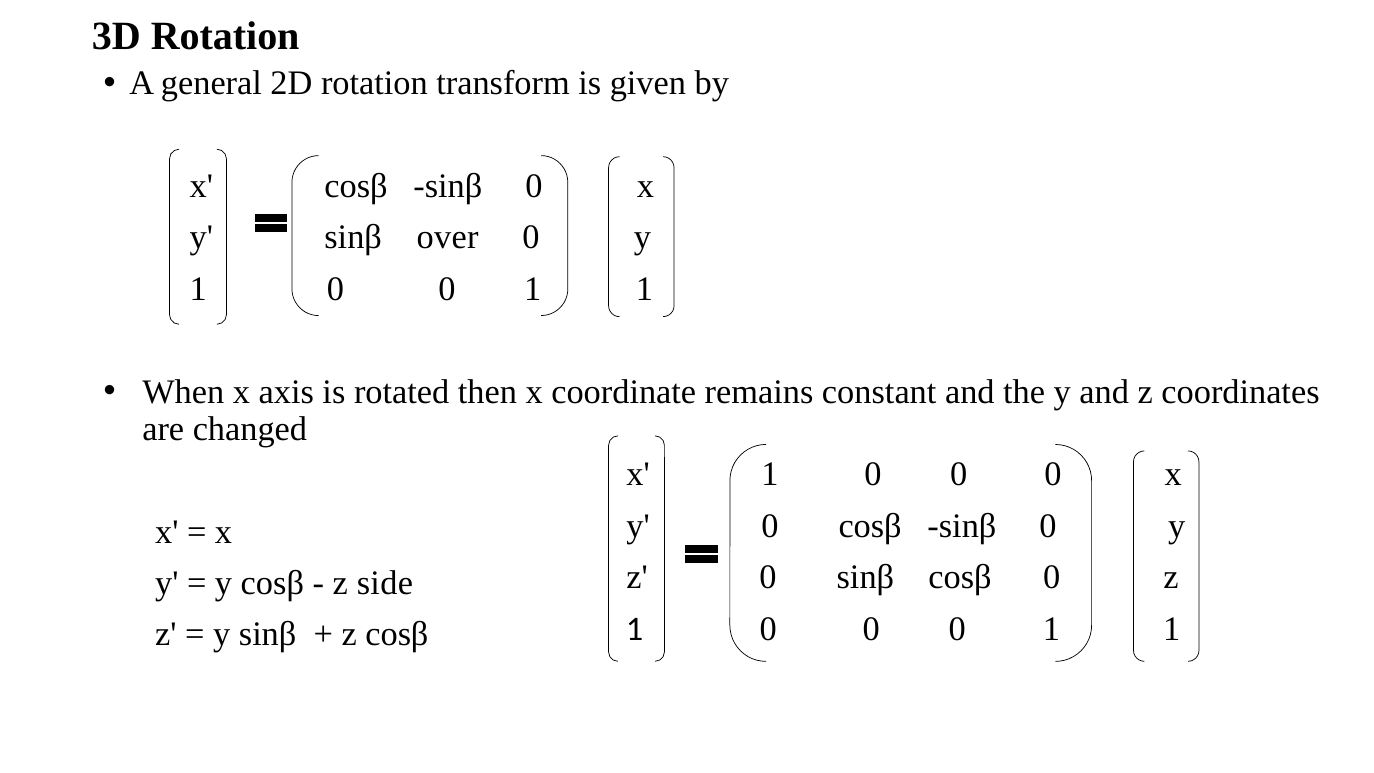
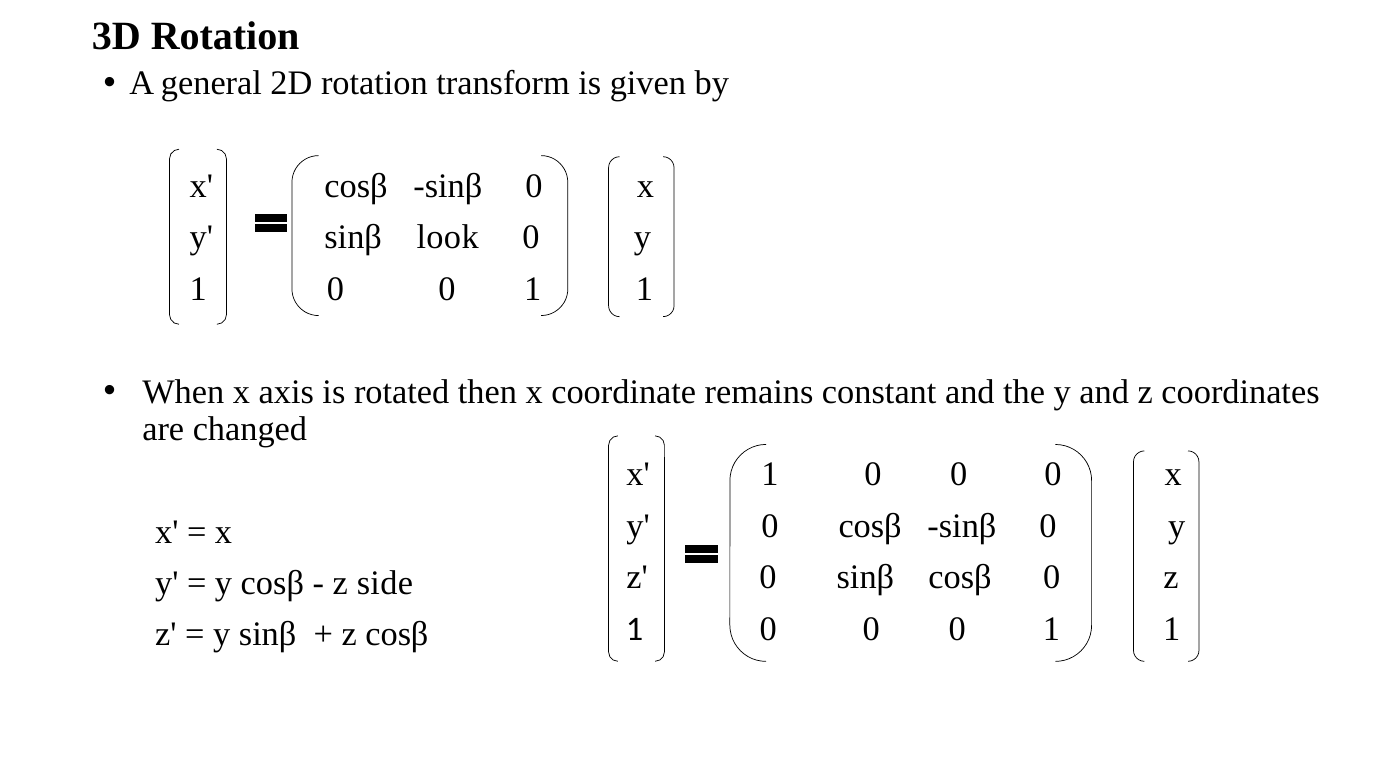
over: over -> look
